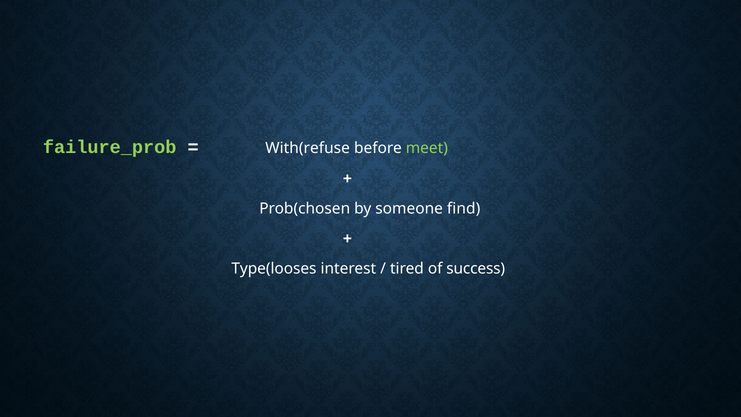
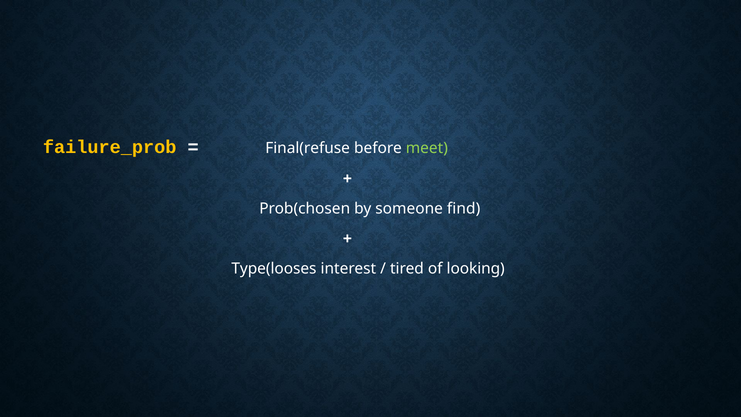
failure_prob colour: light green -> yellow
With(refuse: With(refuse -> Final(refuse
success: success -> looking
